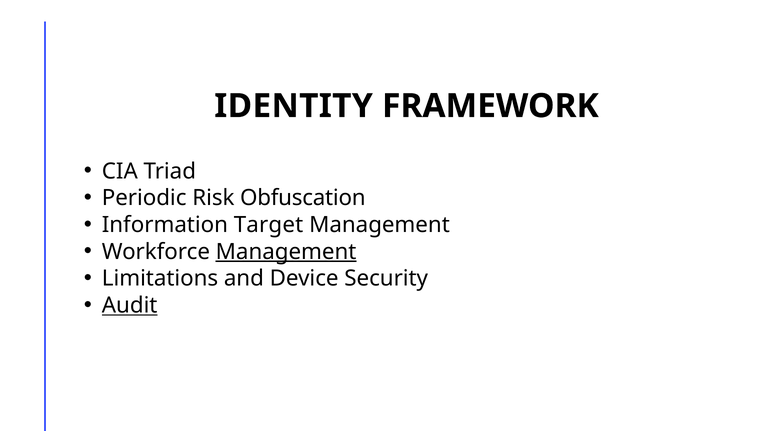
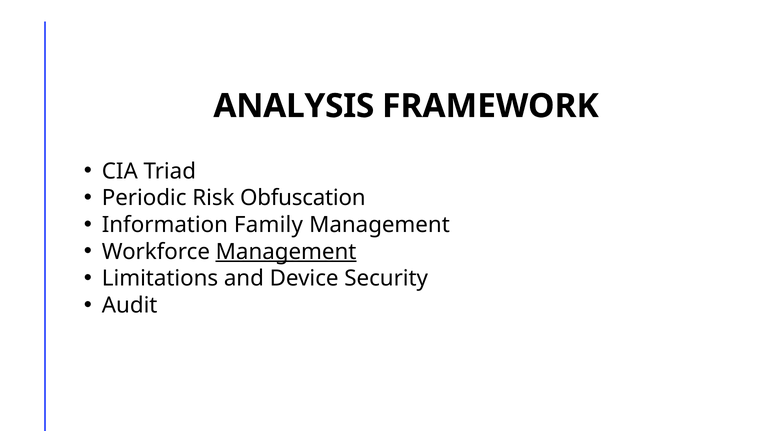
IDENTITY: IDENTITY -> ANALYSIS
Target: Target -> Family
Audit underline: present -> none
